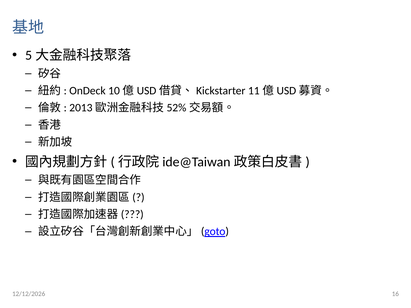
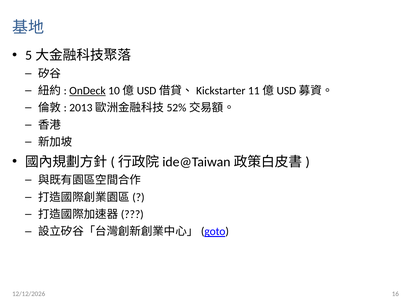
OnDeck underline: none -> present
